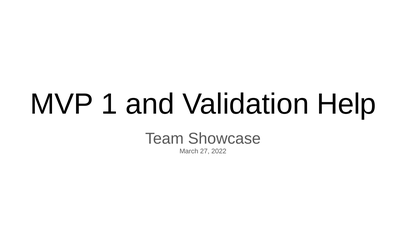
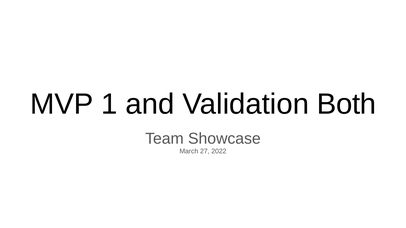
Help: Help -> Both
